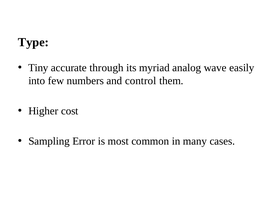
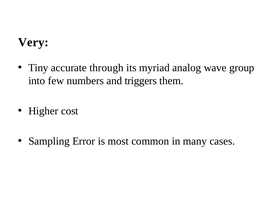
Type: Type -> Very
easily: easily -> group
control: control -> triggers
